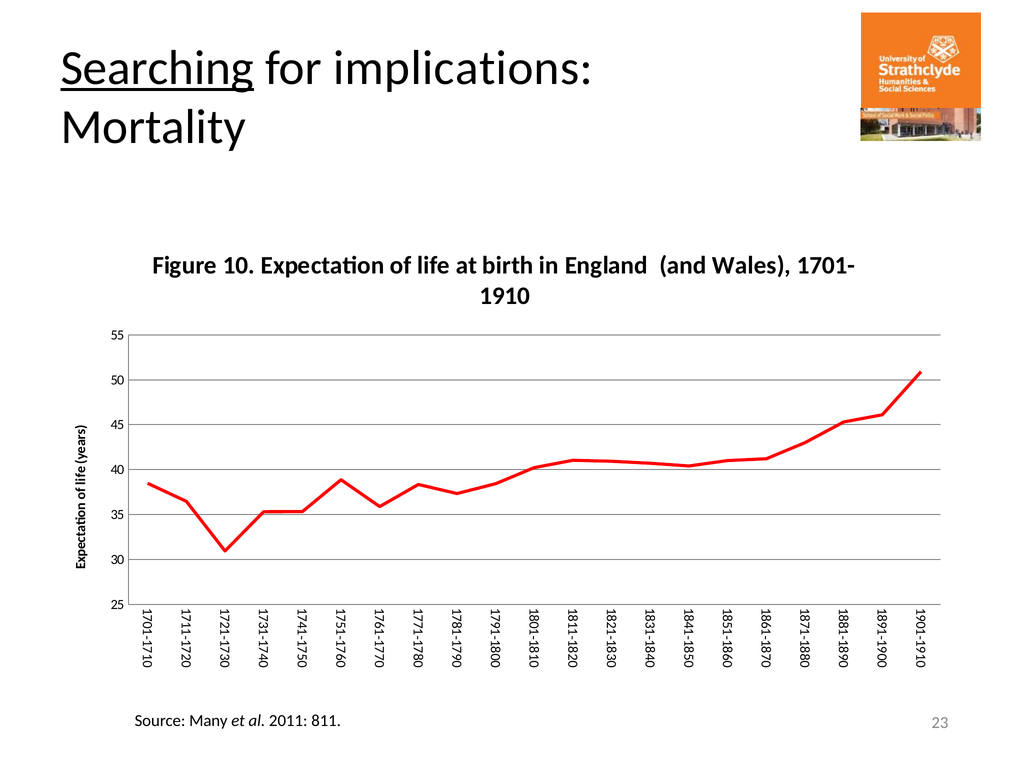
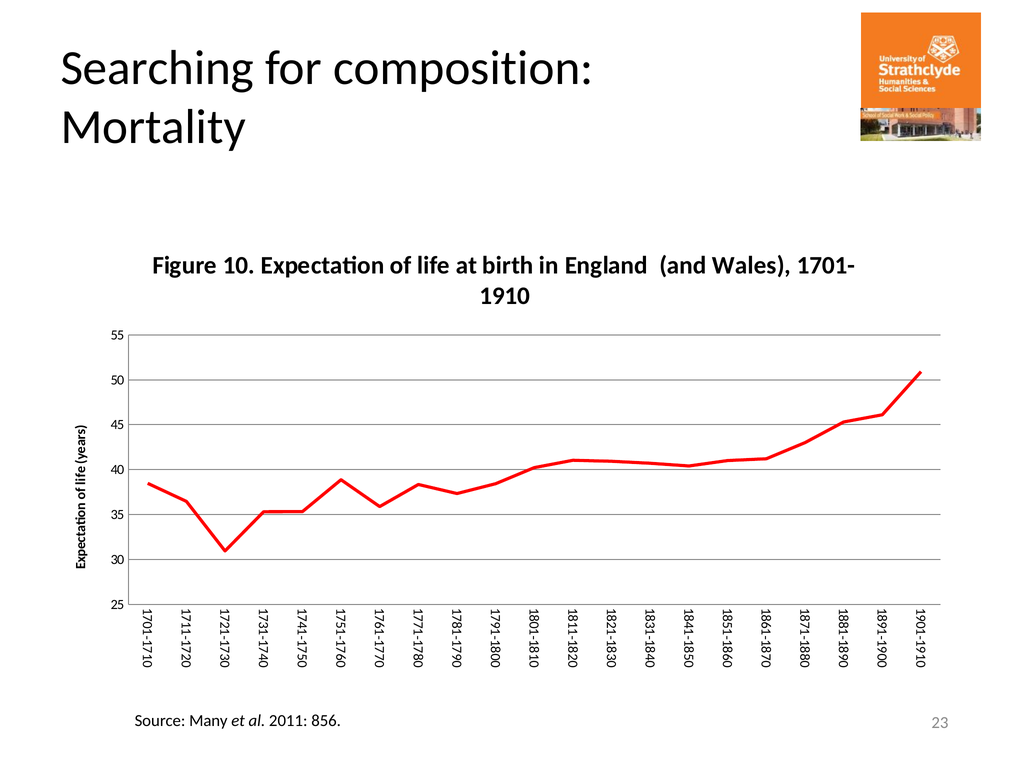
Searching underline: present -> none
implications: implications -> composition
811: 811 -> 856
